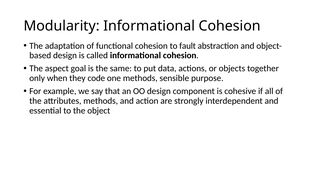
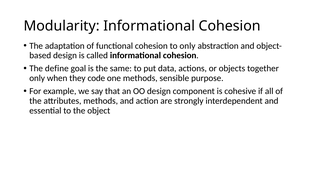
to fault: fault -> only
aspect: aspect -> define
